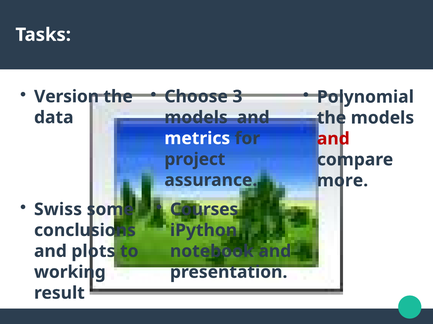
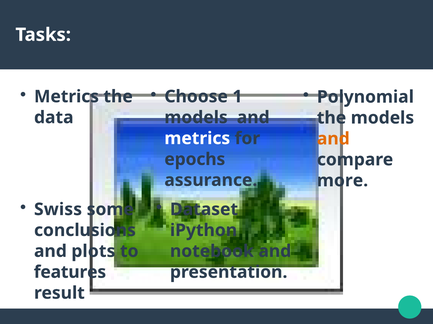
Version at (67, 97): Version -> Metrics
3: 3 -> 1
and at (333, 139) colour: red -> orange
project: project -> epochs
Courses: Courses -> Dataset
working: working -> features
